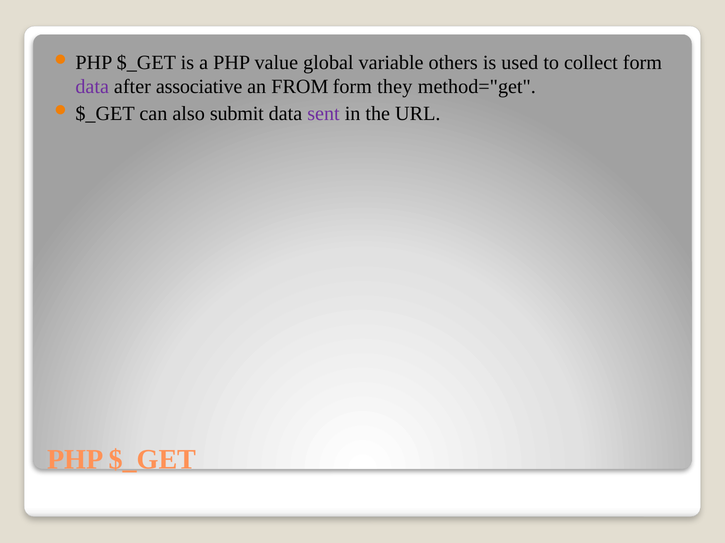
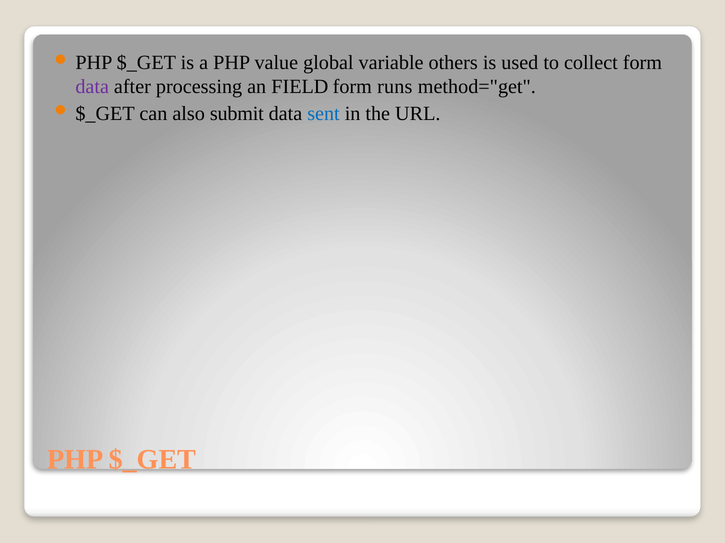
associative: associative -> processing
FROM: FROM -> FIELD
they: they -> runs
sent colour: purple -> blue
